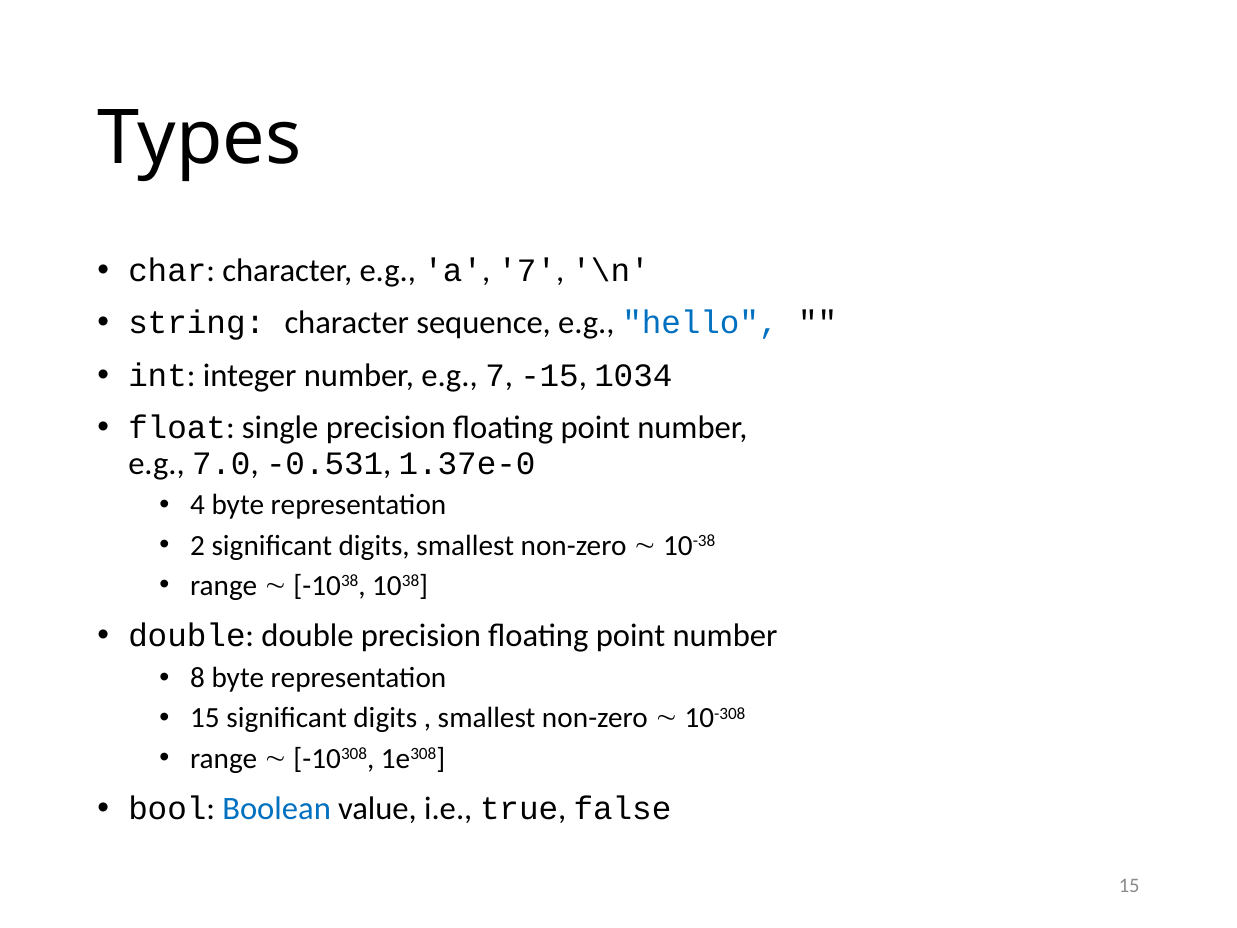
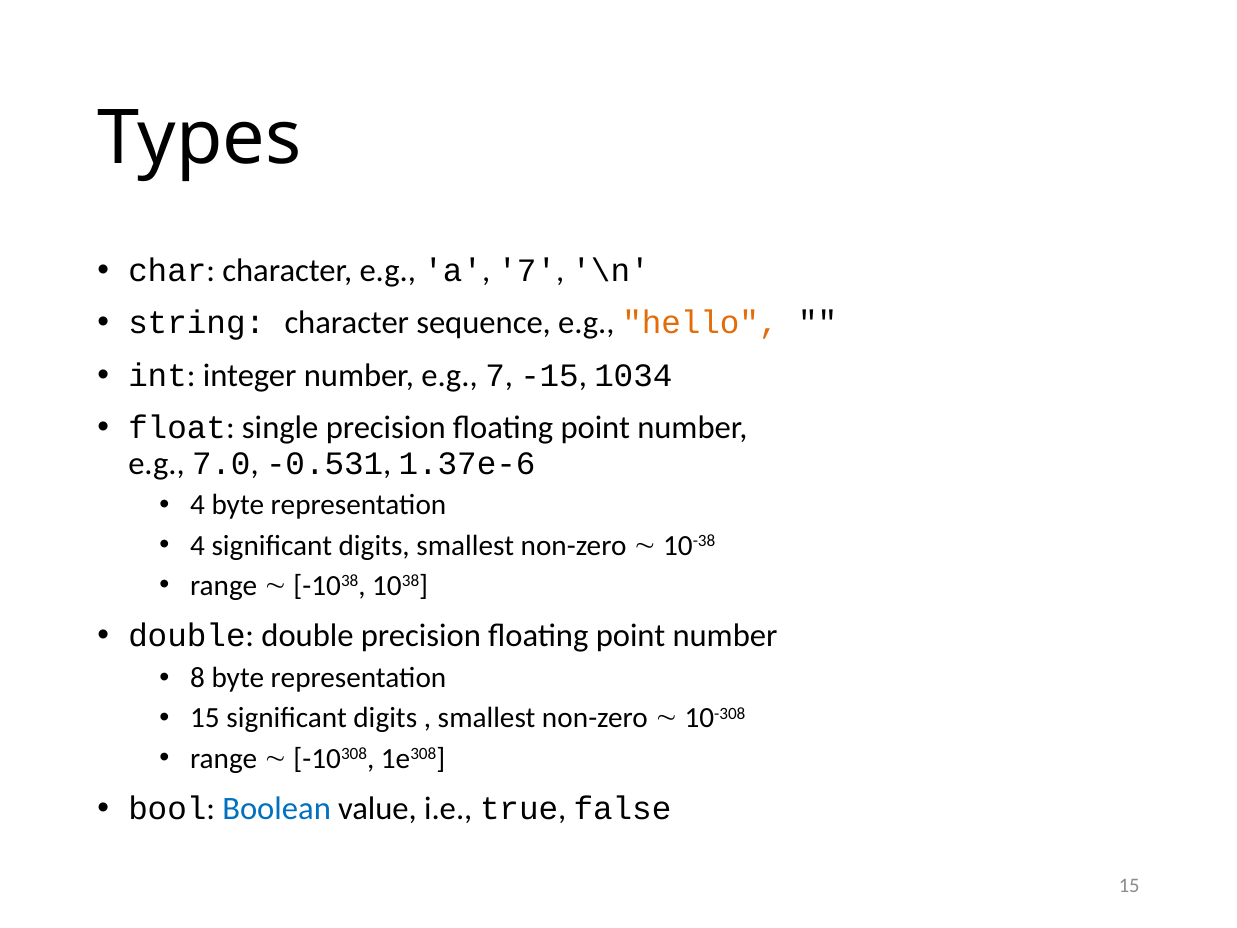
hello colour: blue -> orange
1.37e-0: 1.37e-0 -> 1.37e-6
2 at (198, 545): 2 -> 4
